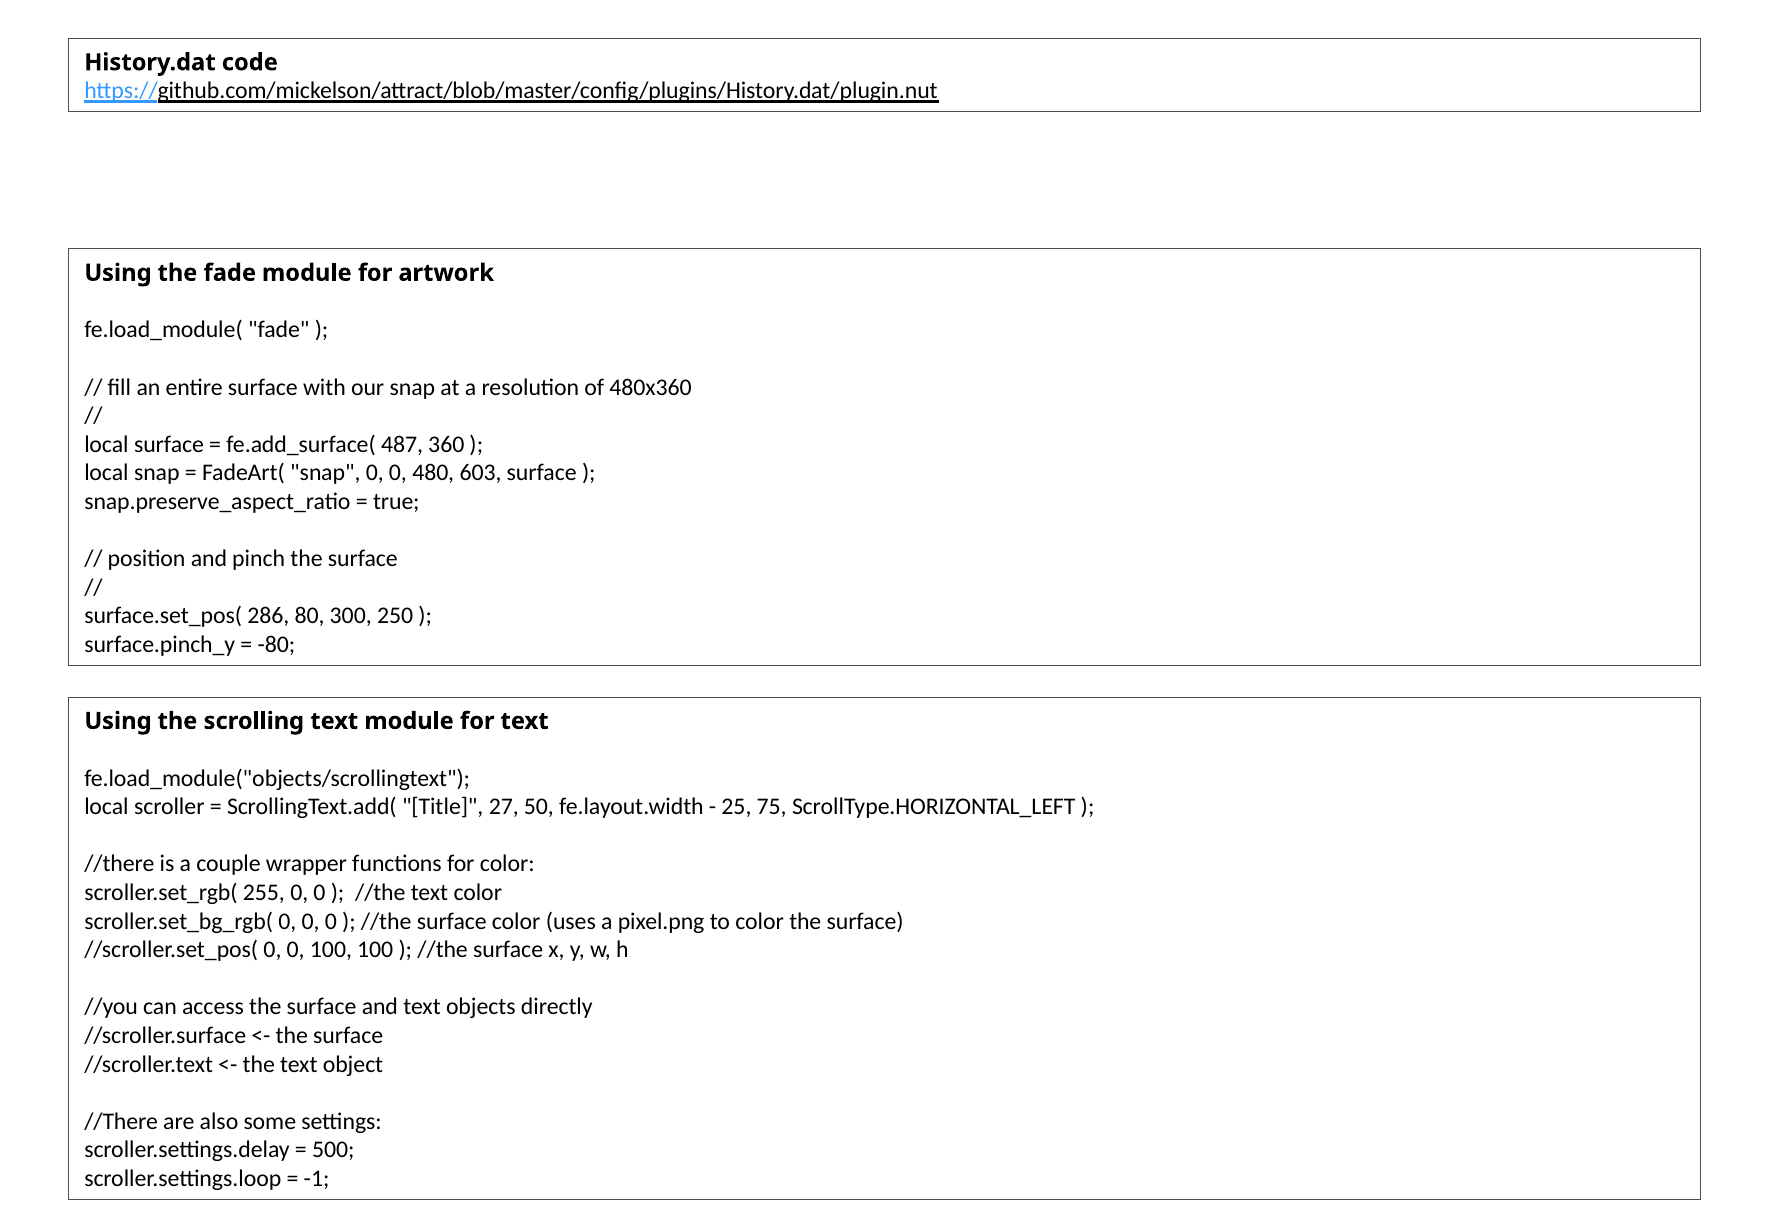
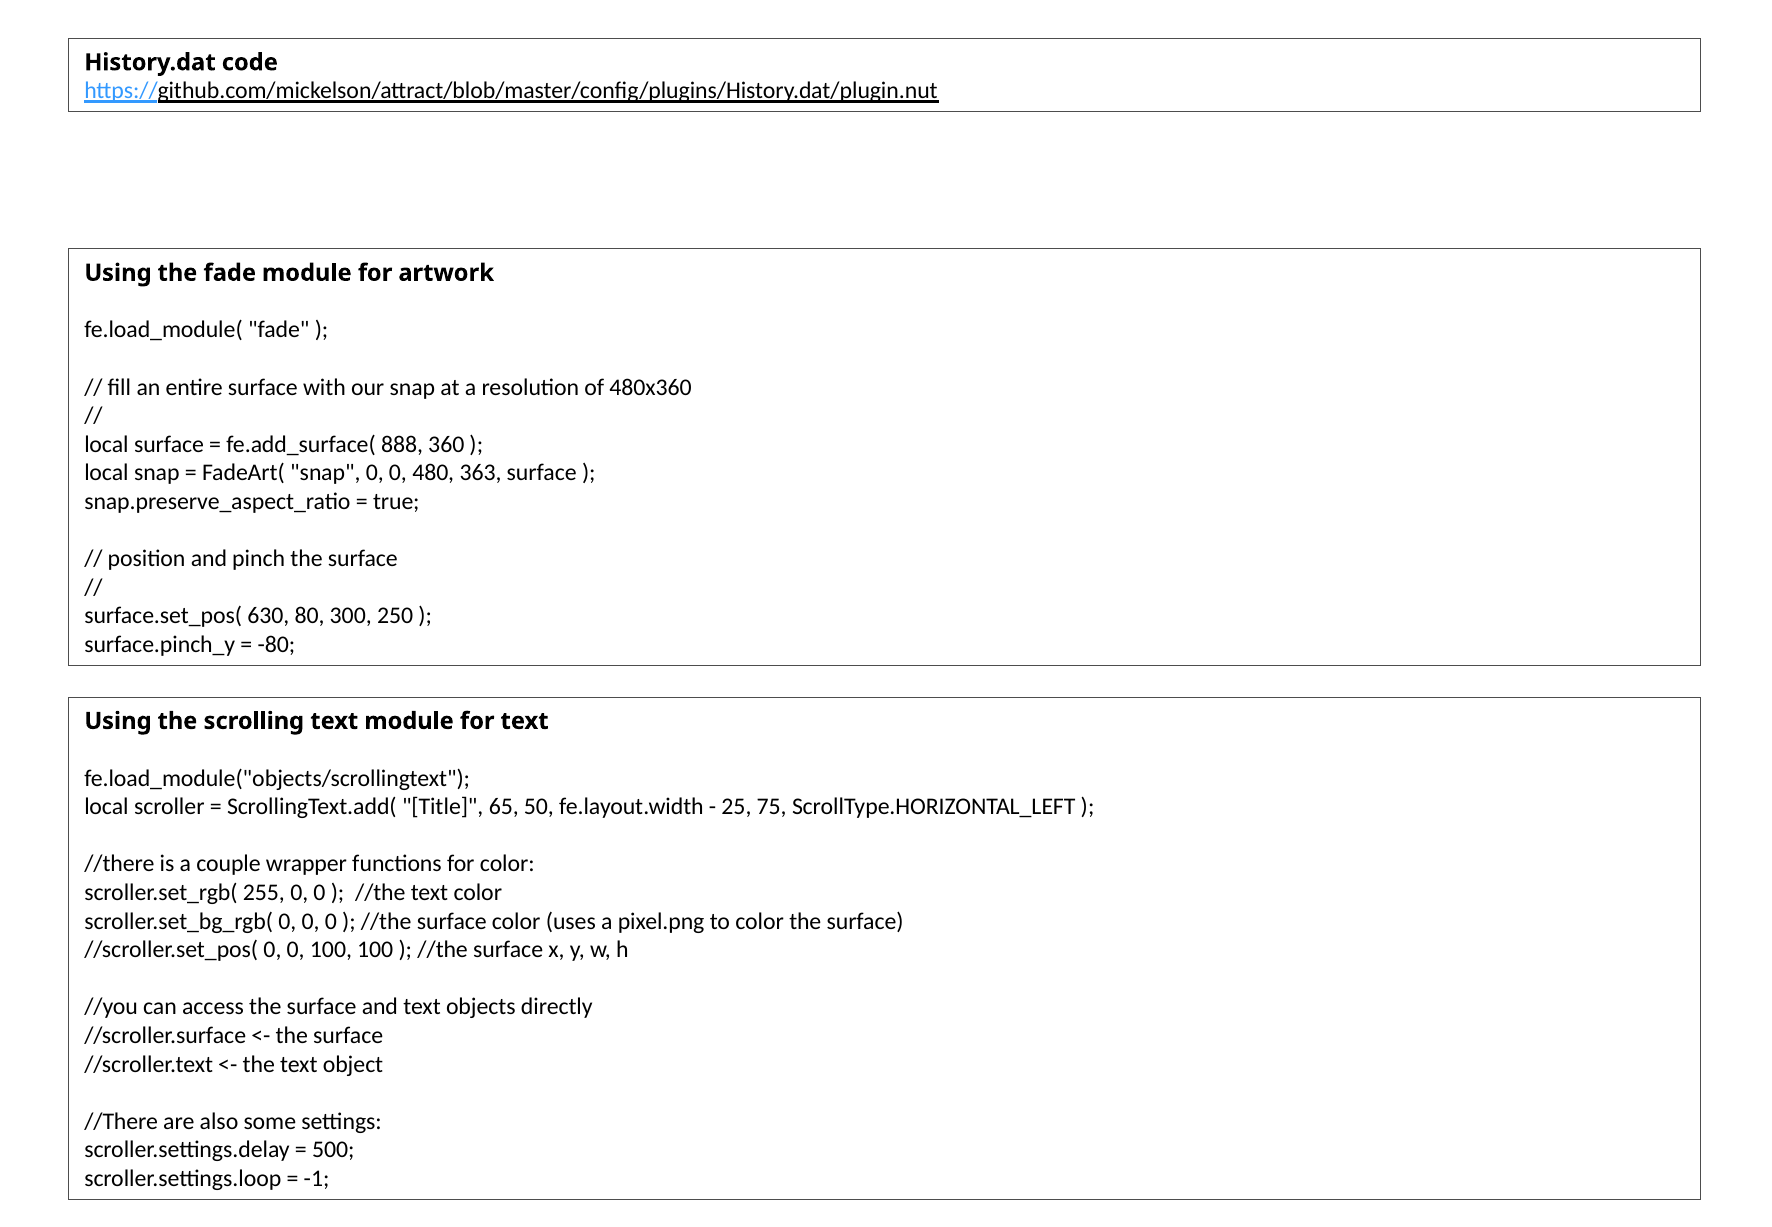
487: 487 -> 888
603: 603 -> 363
286: 286 -> 630
27: 27 -> 65
